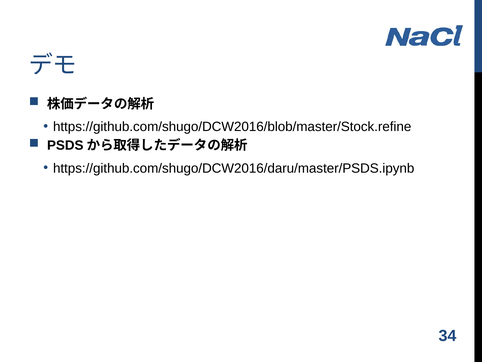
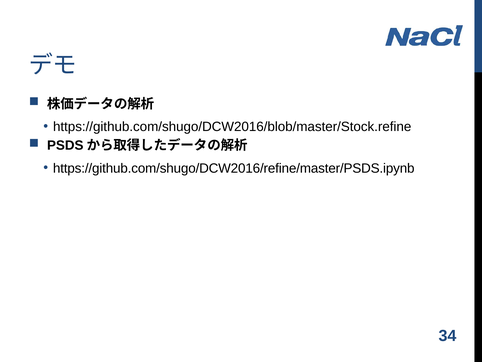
https://github.com/shugo/DCW2016/daru/master/PSDS.ipynb: https://github.com/shugo/DCW2016/daru/master/PSDS.ipynb -> https://github.com/shugo/DCW2016/refine/master/PSDS.ipynb
